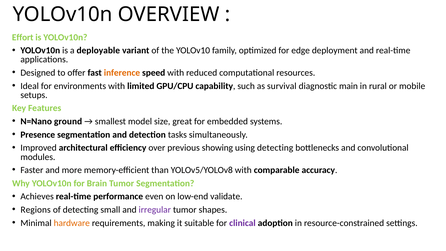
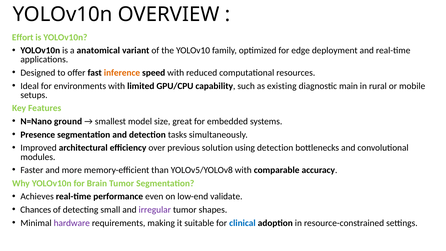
deployable: deployable -> anatomical
survival: survival -> existing
showing: showing -> solution
using detecting: detecting -> detection
Regions: Regions -> Chances
hardware colour: orange -> purple
clinical colour: purple -> blue
